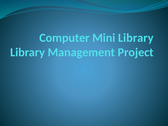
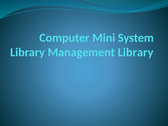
Mini Library: Library -> System
Management Project: Project -> Library
